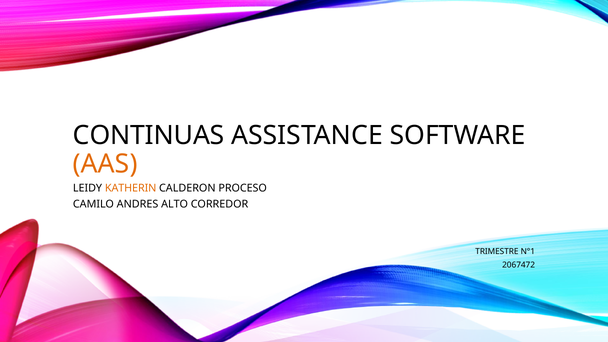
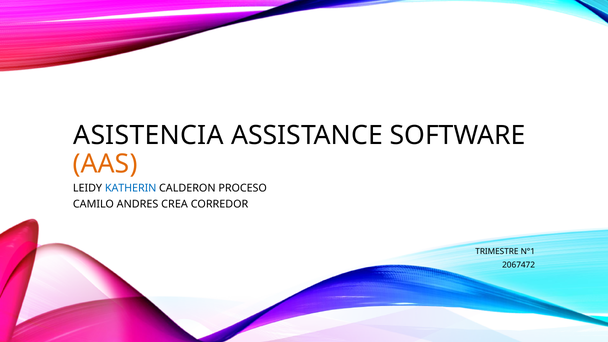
CONTINUAS: CONTINUAS -> ASISTENCIA
KATHERIN colour: orange -> blue
ALTO: ALTO -> CREA
